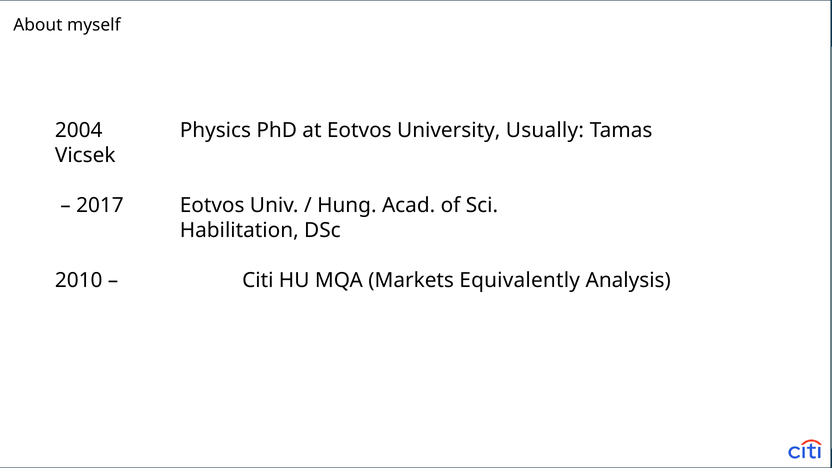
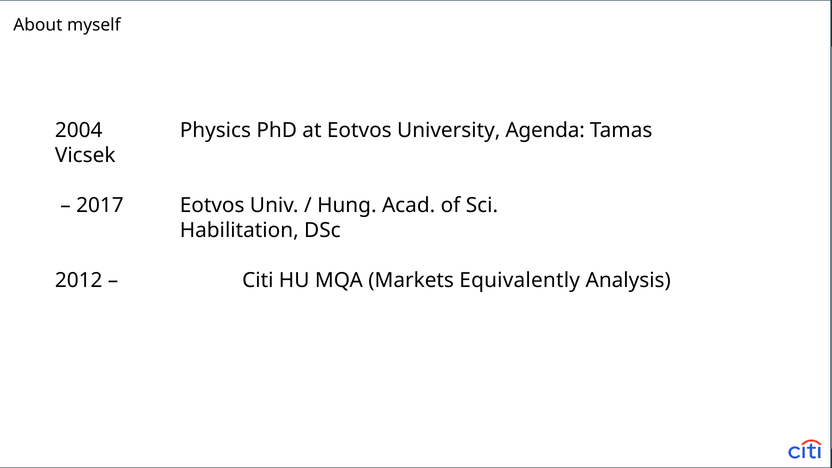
Usually: Usually -> Agenda
2010: 2010 -> 2012
